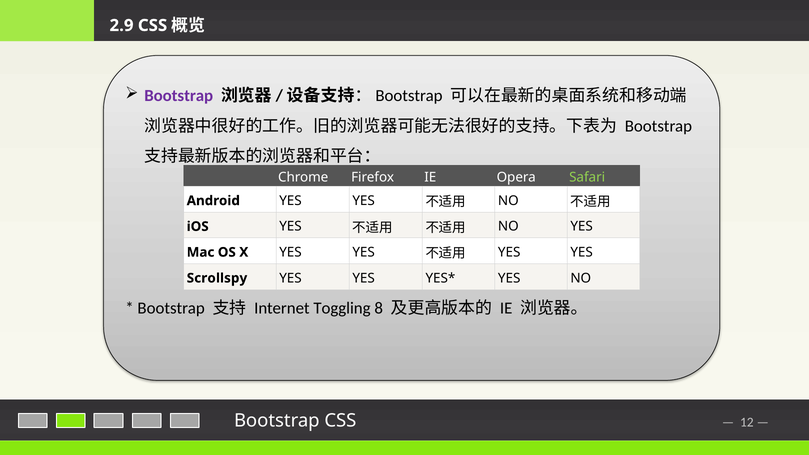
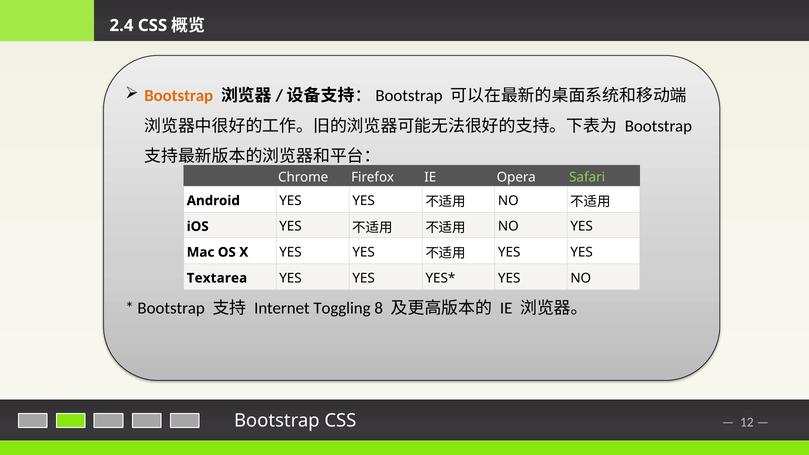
2.9: 2.9 -> 2.4
Bootstrap at (179, 96) colour: purple -> orange
Scrollspy: Scrollspy -> Textarea
